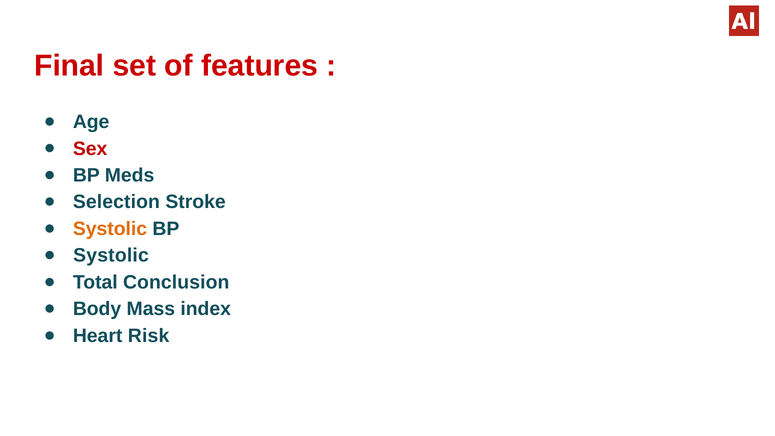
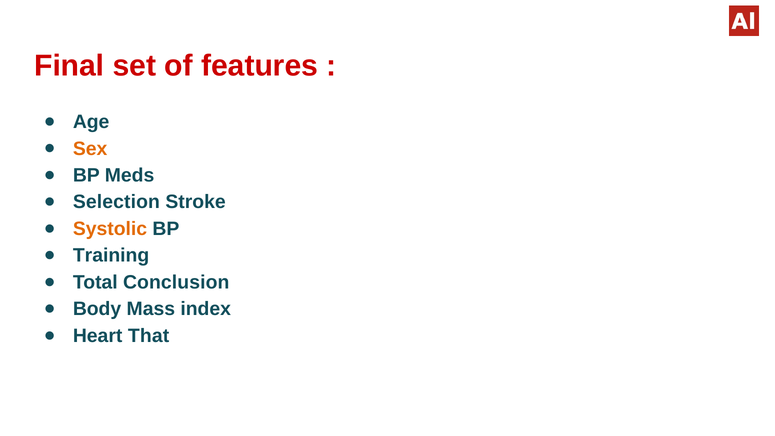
Sex colour: red -> orange
Systolic at (111, 256): Systolic -> Training
Risk: Risk -> That
